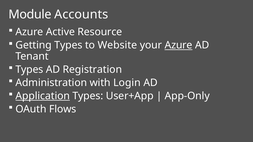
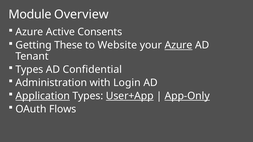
Accounts: Accounts -> Overview
Resource: Resource -> Consents
Getting Types: Types -> These
Registration: Registration -> Confidential
User+App underline: none -> present
App-Only underline: none -> present
